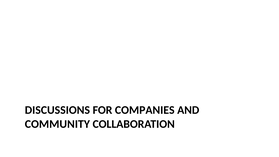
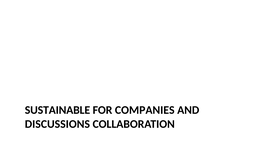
DISCUSSIONS: DISCUSSIONS -> SUSTAINABLE
COMMUNITY: COMMUNITY -> DISCUSSIONS
